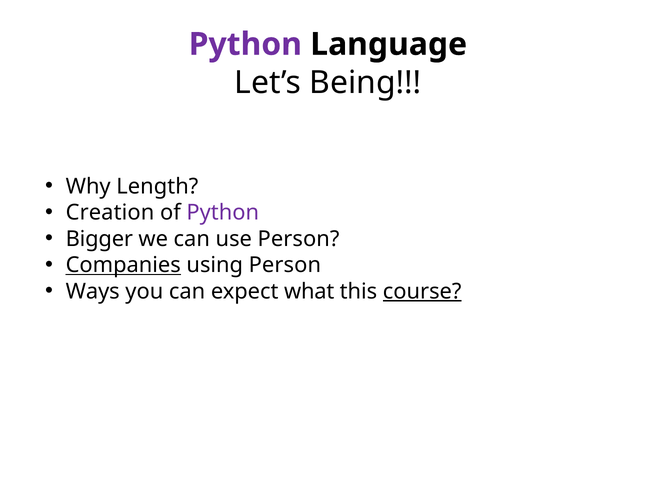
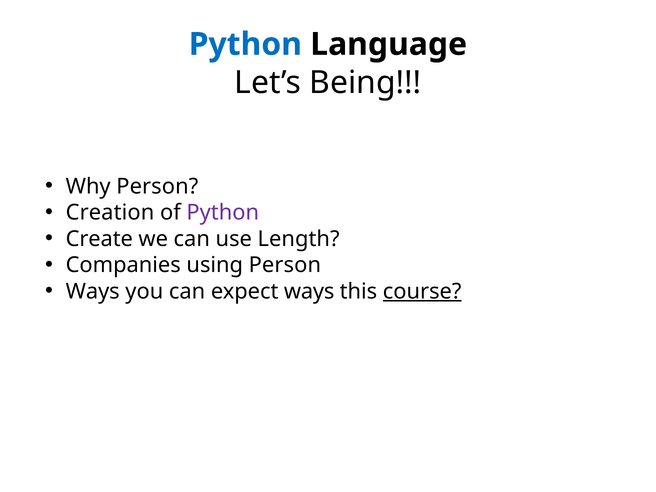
Python at (245, 44) colour: purple -> blue
Why Length: Length -> Person
Bigger: Bigger -> Create
use Person: Person -> Length
Companies underline: present -> none
expect what: what -> ways
